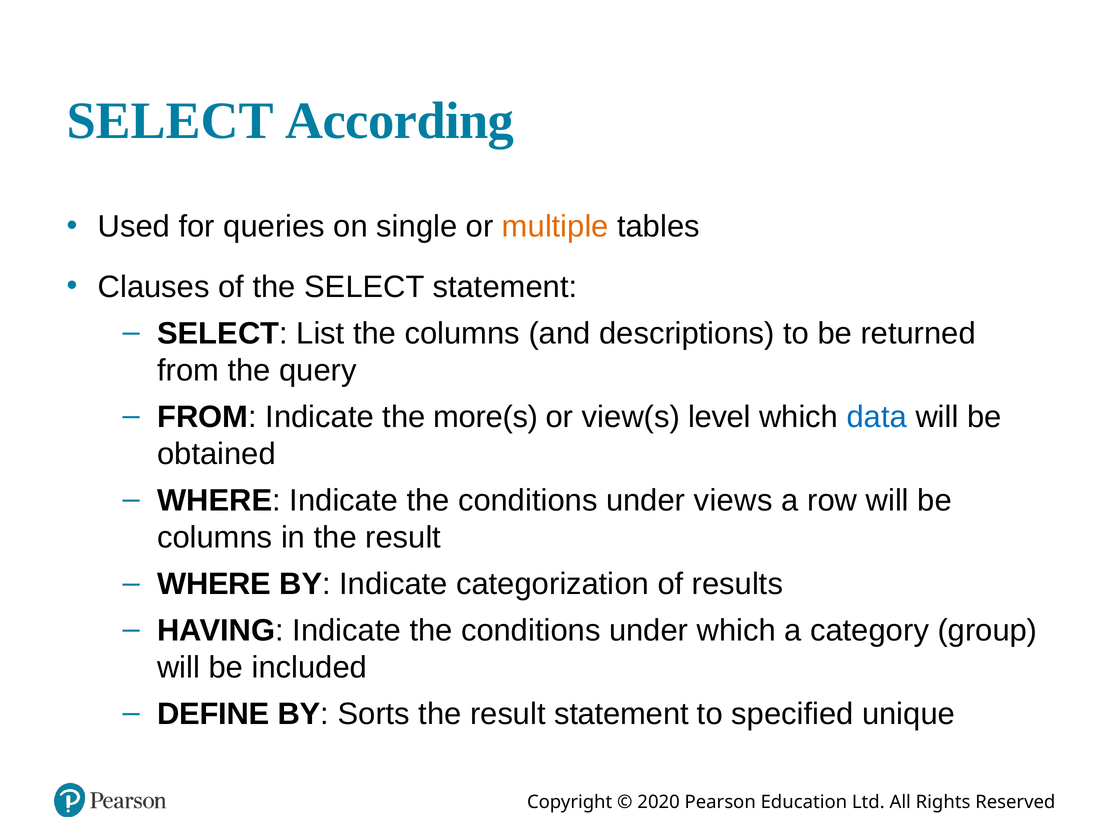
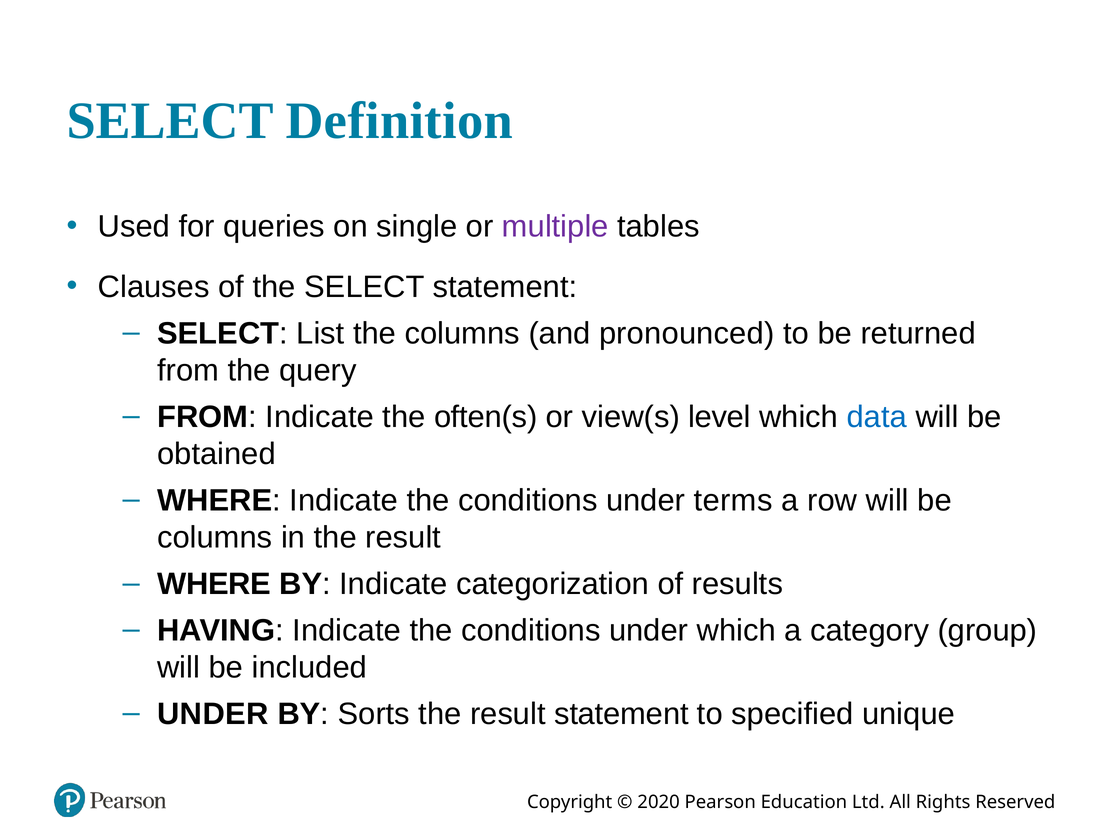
According: According -> Definition
multiple colour: orange -> purple
descriptions: descriptions -> pronounced
more(s: more(s -> often(s
views: views -> terms
DEFINE at (213, 714): DEFINE -> UNDER
